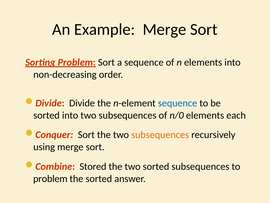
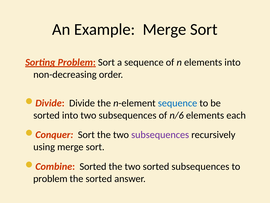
n/0: n/0 -> n/6
subsequences at (160, 135) colour: orange -> purple
Combine Stored: Stored -> Sorted
